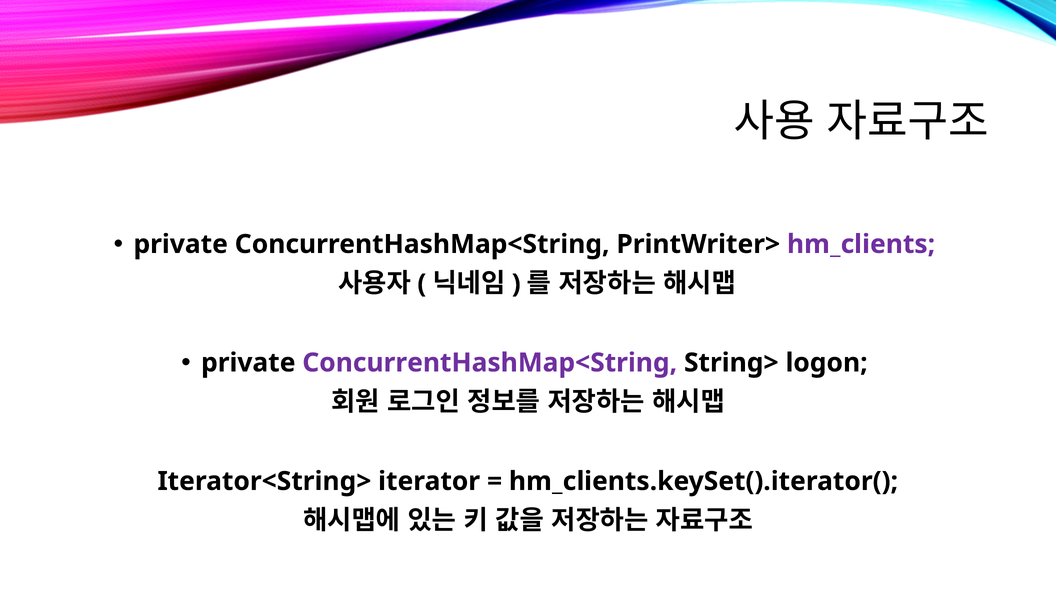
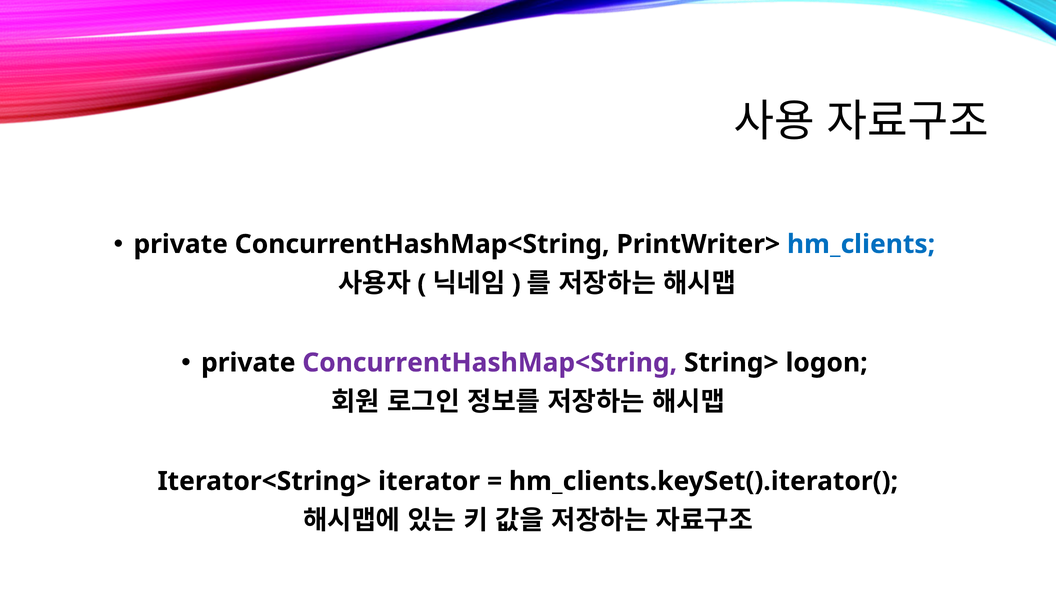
hm_clients colour: purple -> blue
